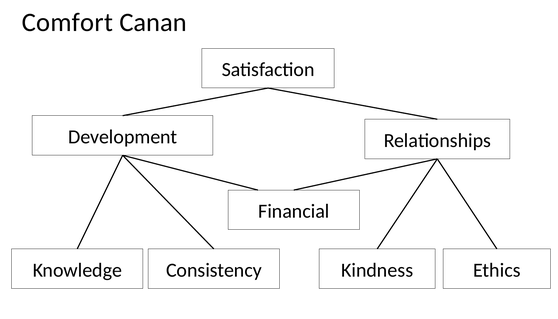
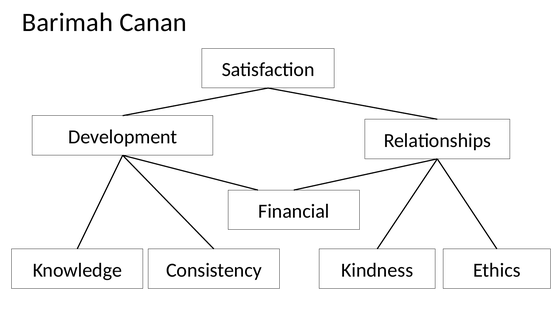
Comfort: Comfort -> Barimah
